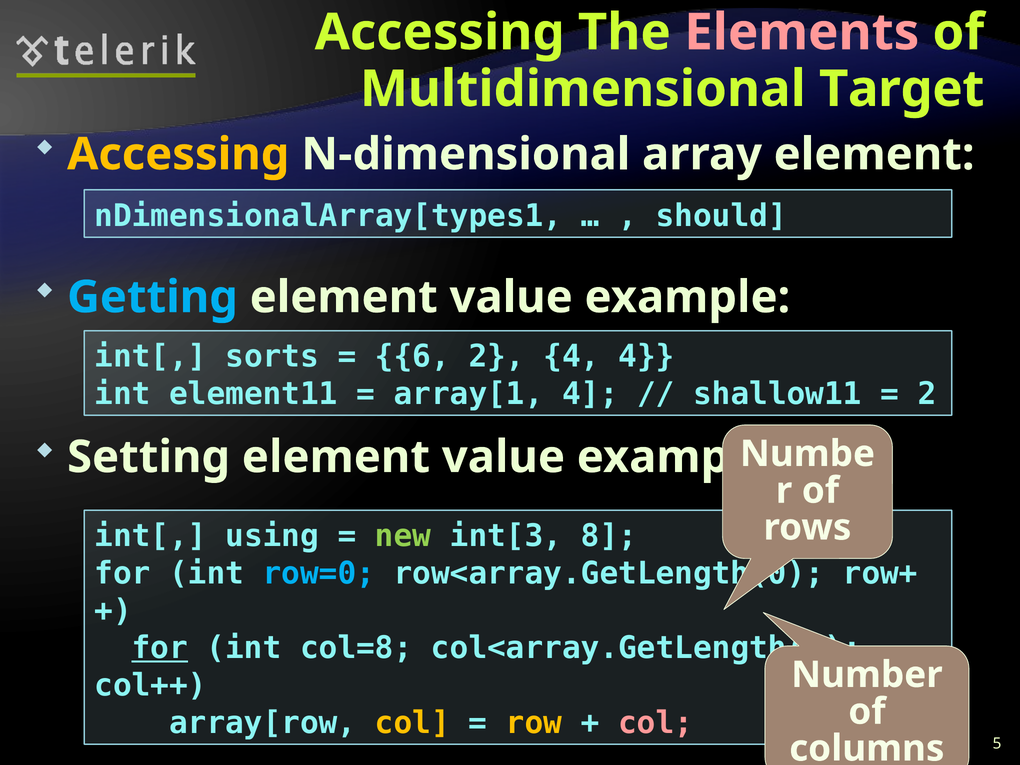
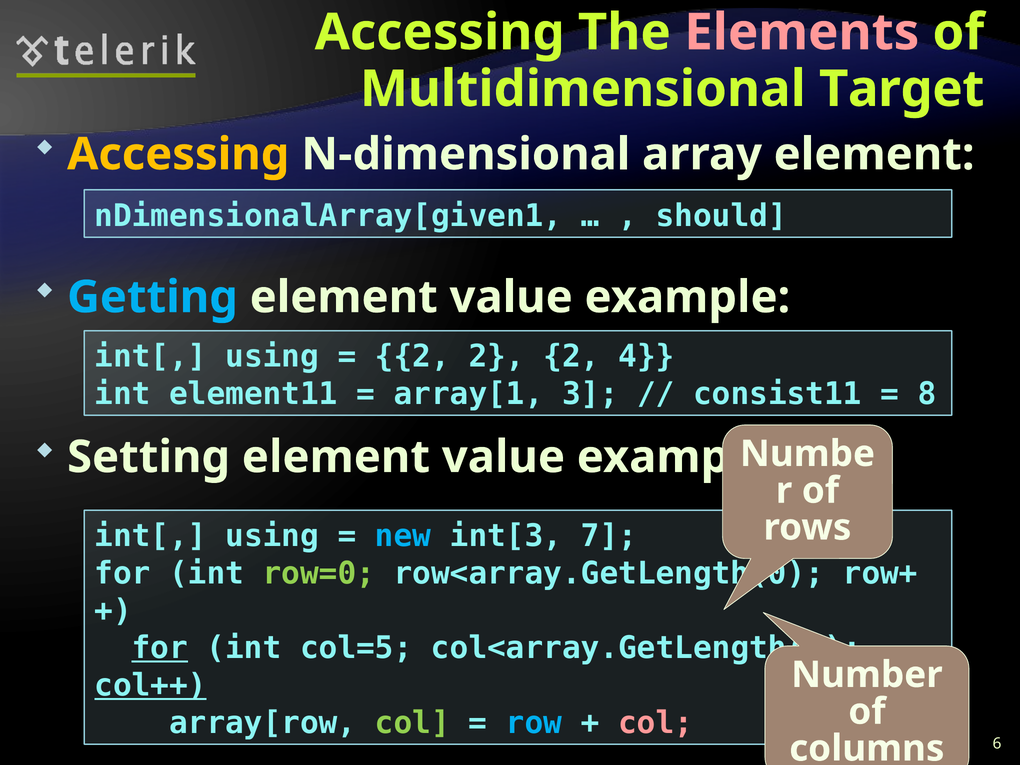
nDimensionalArray[types1: nDimensionalArray[types1 -> nDimensionalArray[given1
sorts at (272, 357): sorts -> using
6 at (412, 357): 6 -> 2
4 at (572, 357): 4 -> 2
array[1 4: 4 -> 3
shallow11: shallow11 -> consist11
2 at (927, 394): 2 -> 8
new colour: light green -> light blue
8: 8 -> 7
row=0 colour: light blue -> light green
col=8: col=8 -> col=5
col++ underline: none -> present
col at (412, 723) colour: yellow -> light green
row colour: yellow -> light blue
5: 5 -> 6
